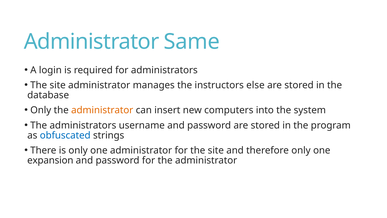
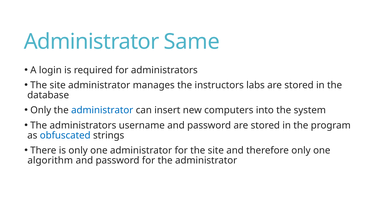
else: else -> labs
administrator at (102, 110) colour: orange -> blue
expansion: expansion -> algorithm
